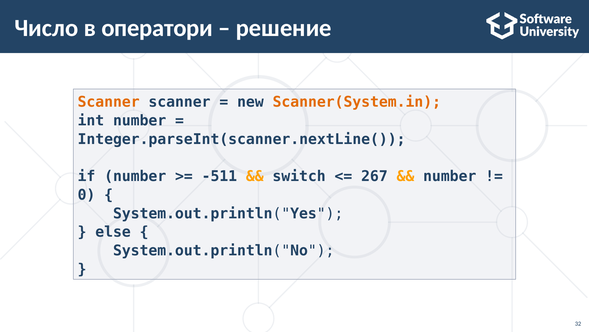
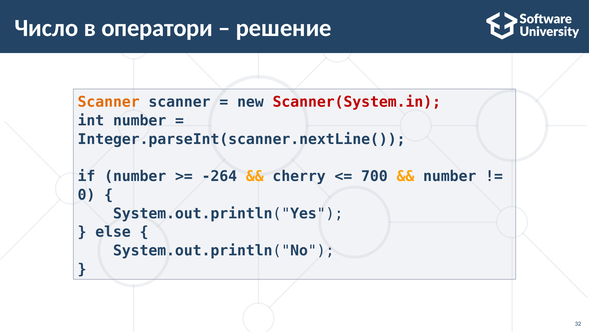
Scanner(System.in colour: orange -> red
-511: -511 -> -264
switch: switch -> cherry
267: 267 -> 700
